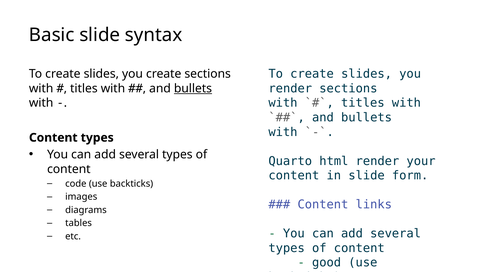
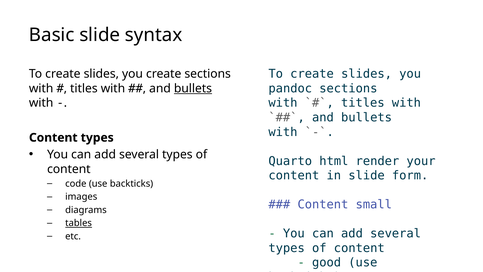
render at (290, 88): render -> pandoc
links: links -> small
tables at (79, 223) underline: none -> present
